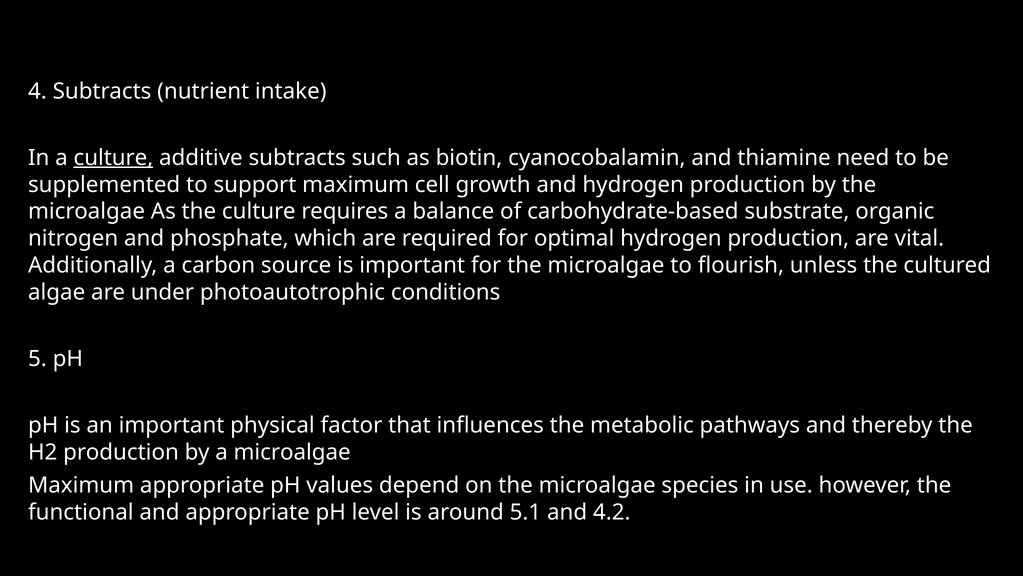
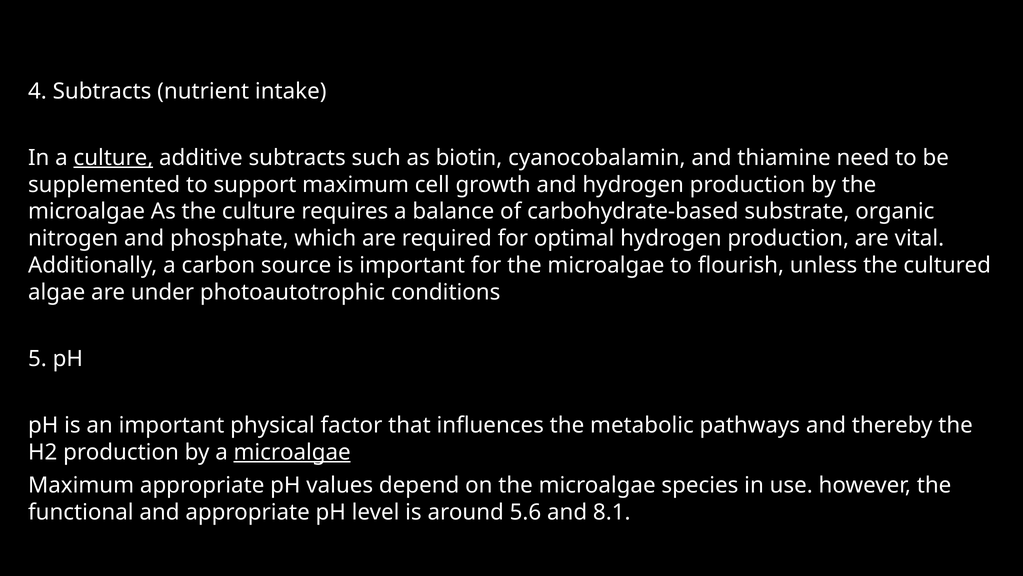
microalgae at (292, 452) underline: none -> present
5.1: 5.1 -> 5.6
4.2: 4.2 -> 8.1
